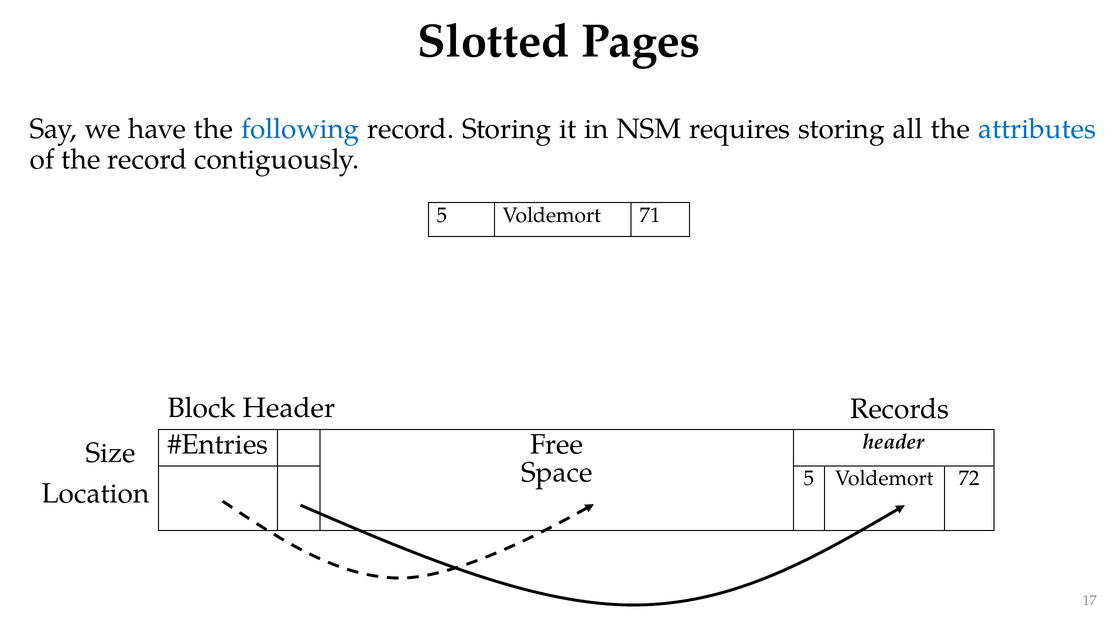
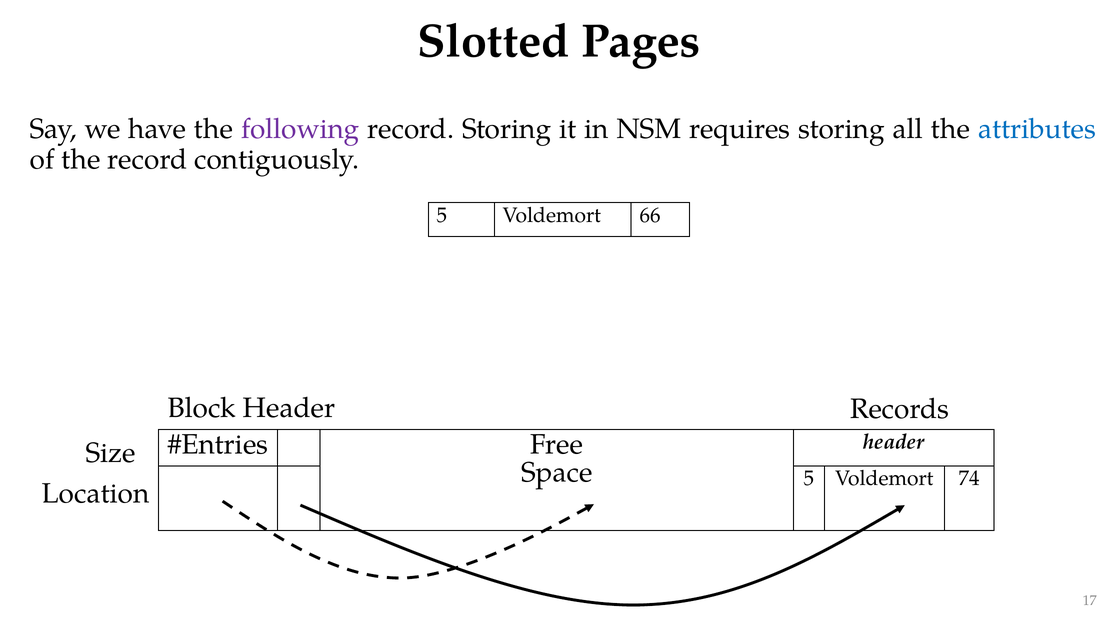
following colour: blue -> purple
71: 71 -> 66
72: 72 -> 74
